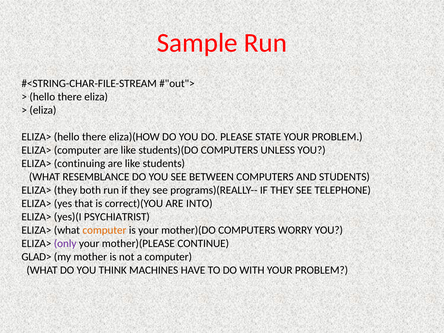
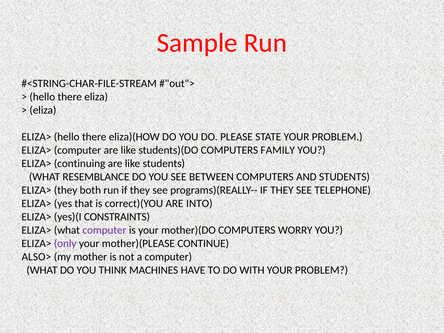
UNLESS: UNLESS -> FAMILY
PSYCHIATRIST: PSYCHIATRIST -> CONSTRAINTS
computer at (104, 230) colour: orange -> purple
GLAD>: GLAD> -> ALSO>
